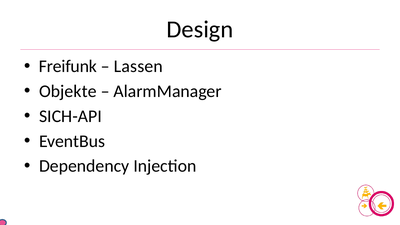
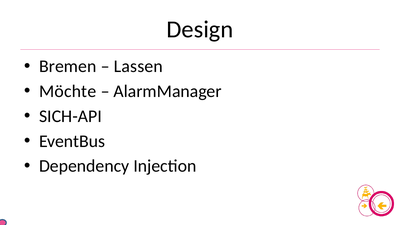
Freifunk: Freifunk -> Bremen
Objekte: Objekte -> Möchte
